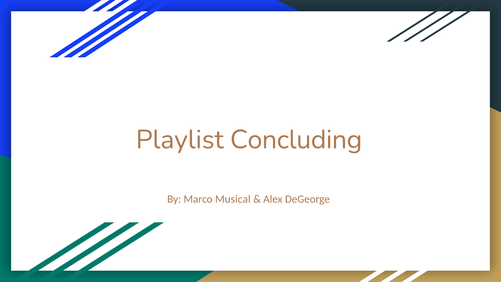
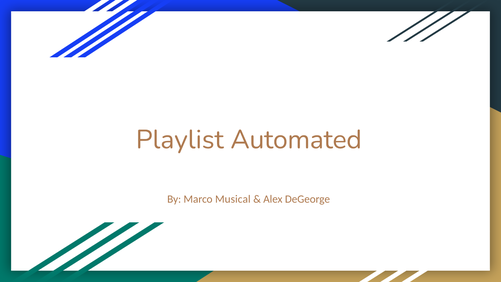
Concluding: Concluding -> Automated
